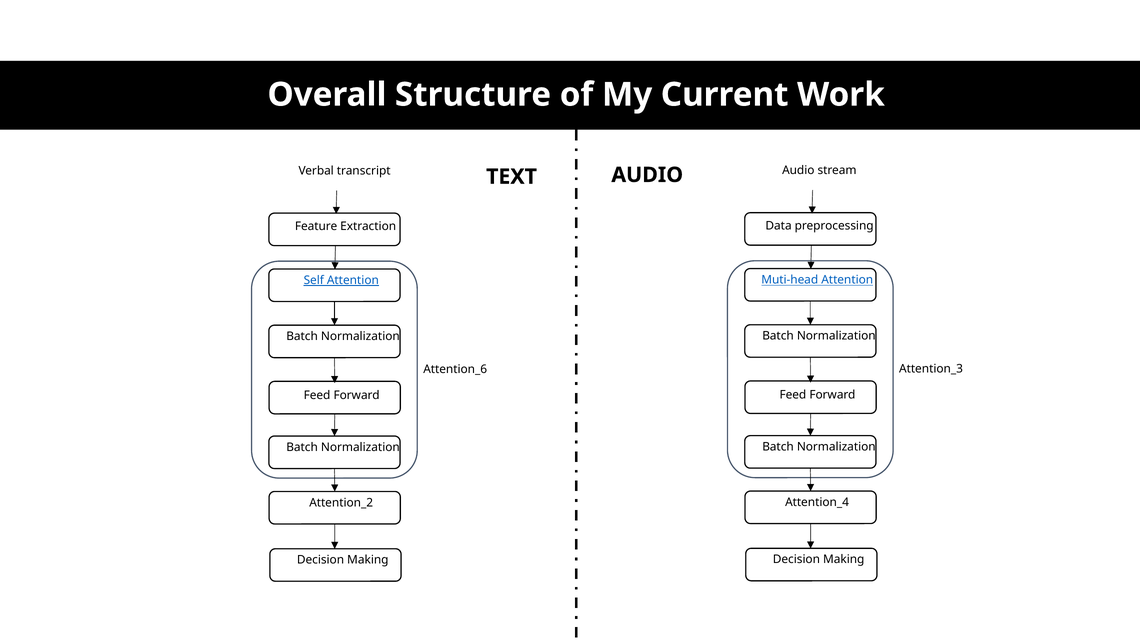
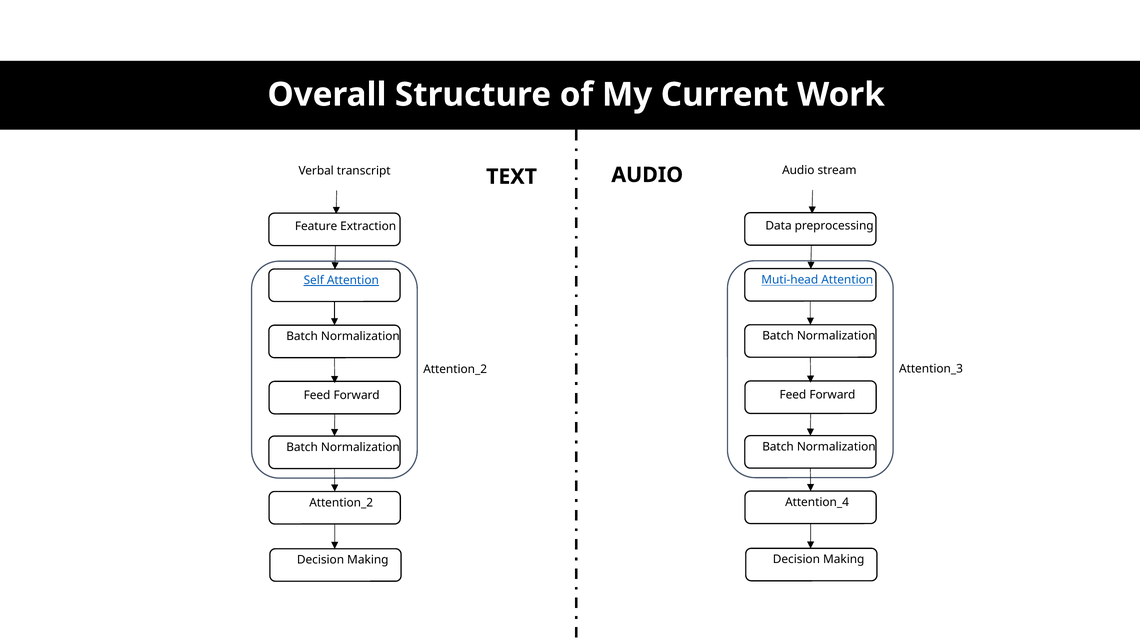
Attention_6 at (455, 369): Attention_6 -> Attention_2
